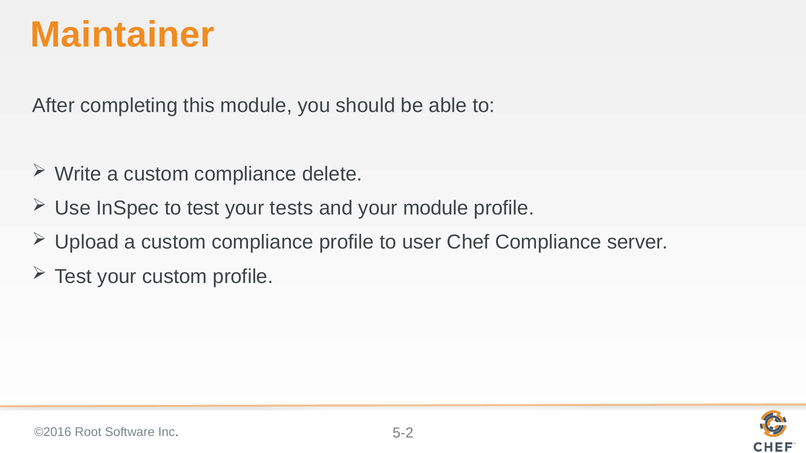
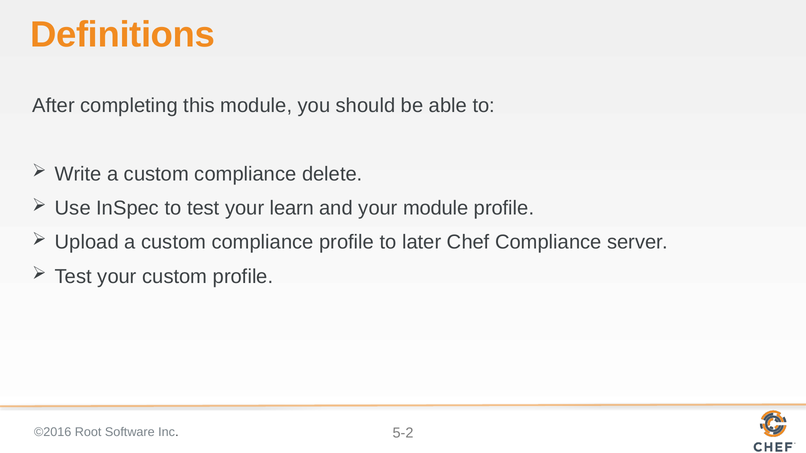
Maintainer: Maintainer -> Definitions
tests: tests -> learn
user: user -> later
